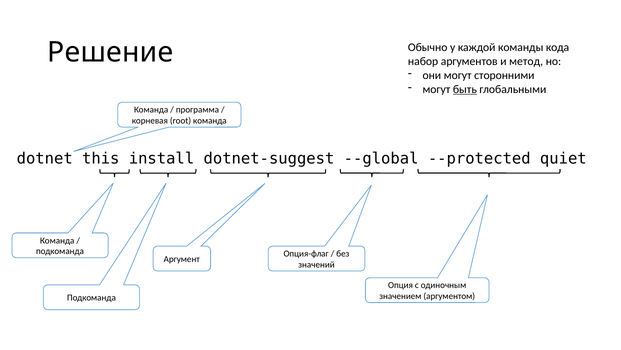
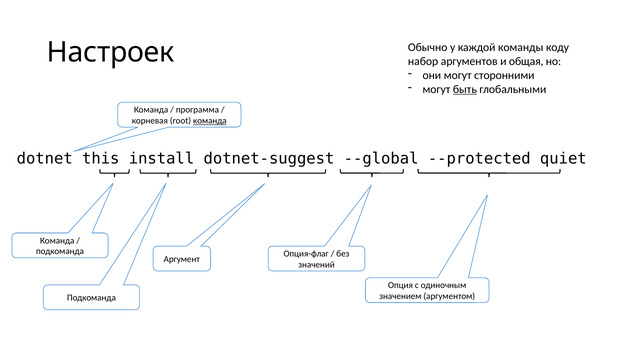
кода: кода -> коду
Решение: Решение -> Настроек
метод: метод -> общая
команда at (210, 121) underline: none -> present
